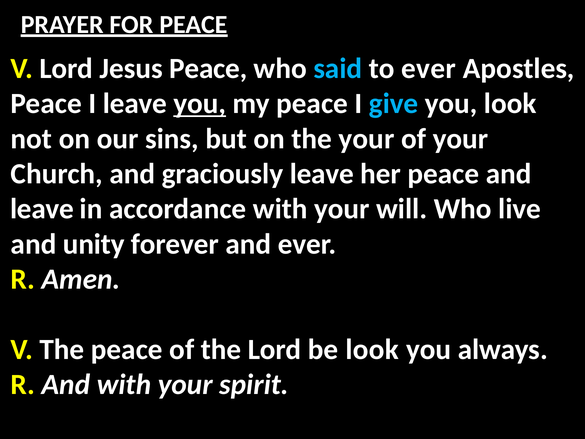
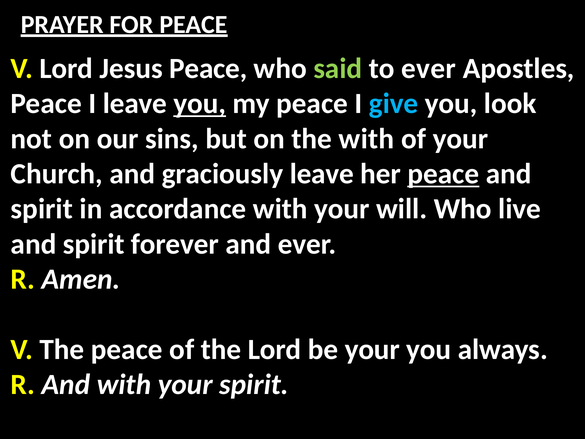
said colour: light blue -> light green
the your: your -> with
peace at (443, 174) underline: none -> present
leave at (42, 209): leave -> spirit
unity at (94, 244): unity -> spirit
be look: look -> your
